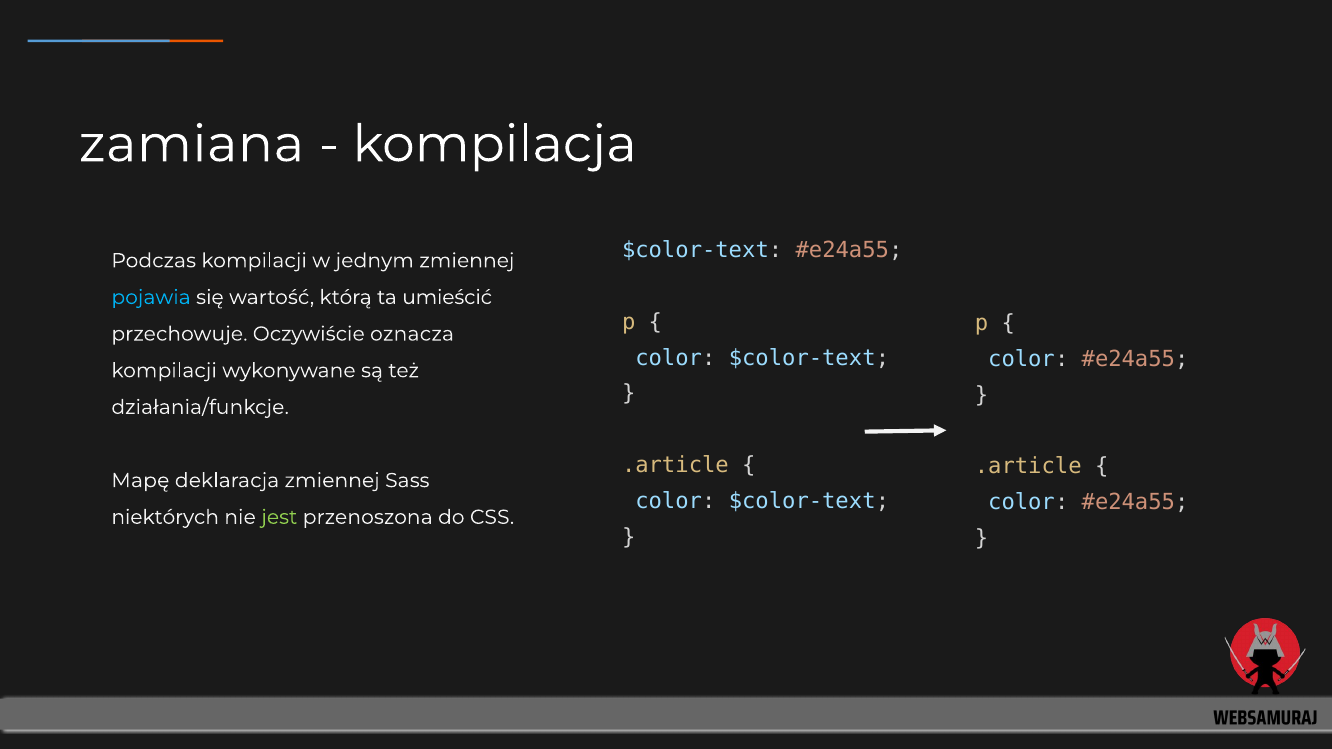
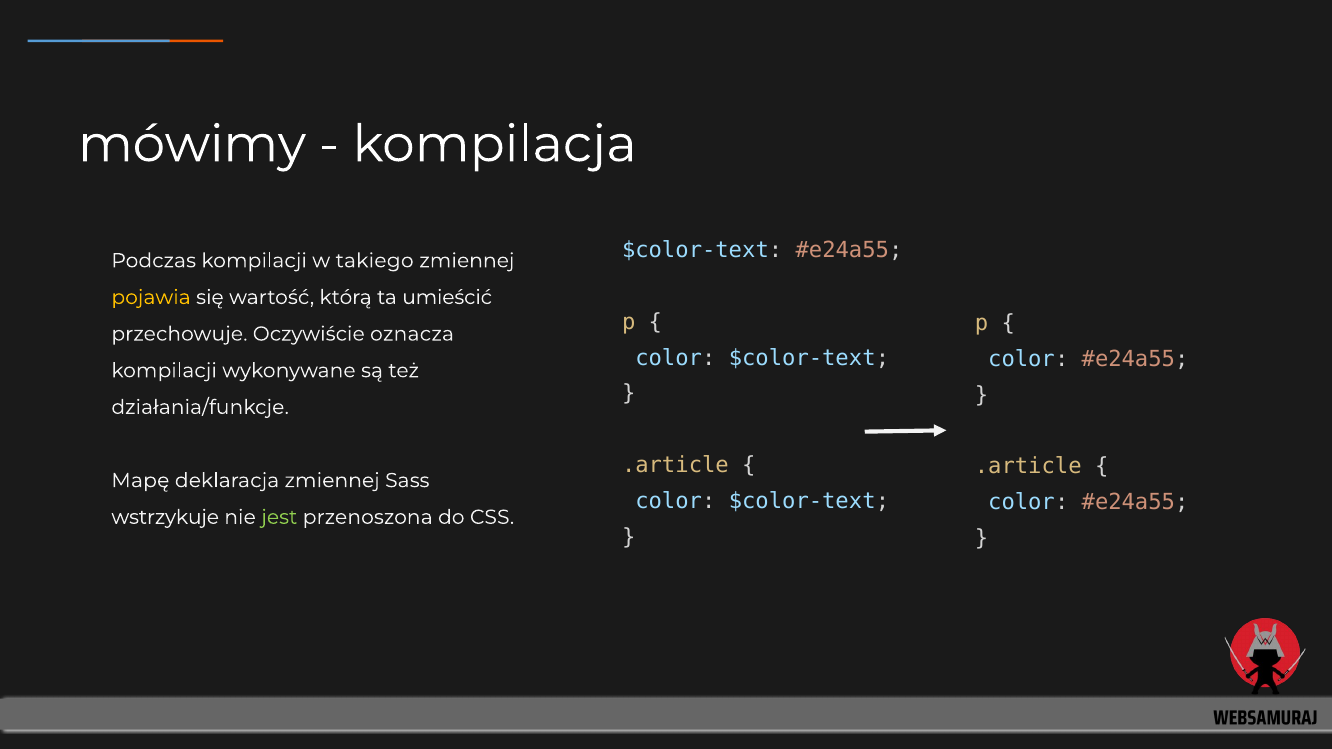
zamiana: zamiana -> mówimy
jednym: jednym -> takiego
pojawia colour: light blue -> yellow
niektórych: niektórych -> wstrzykuje
